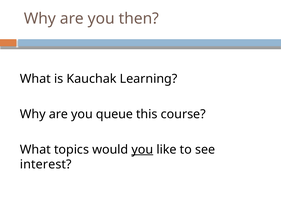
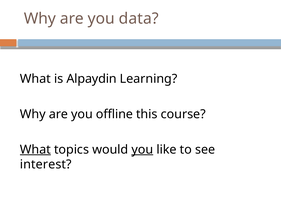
then: then -> data
Kauchak: Kauchak -> Alpaydin
queue: queue -> offline
What at (35, 150) underline: none -> present
